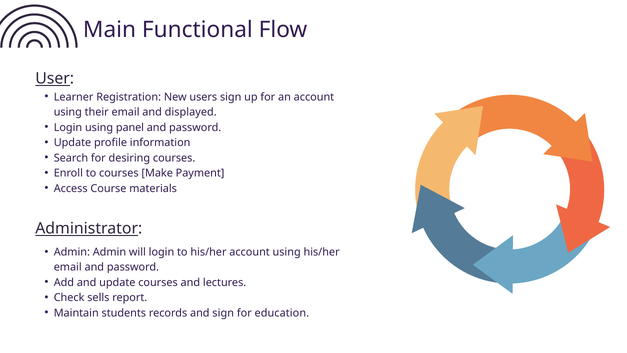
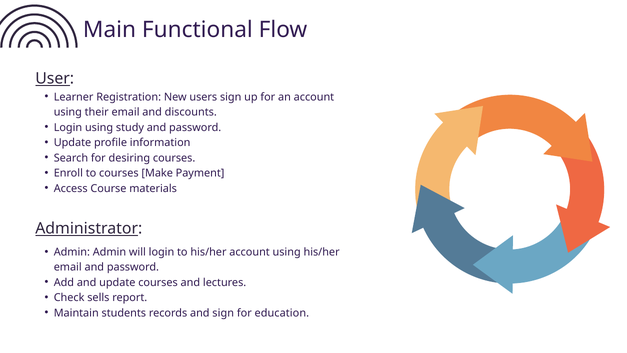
displayed: displayed -> discounts
panel: panel -> study
